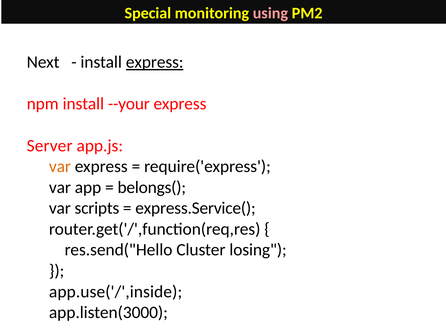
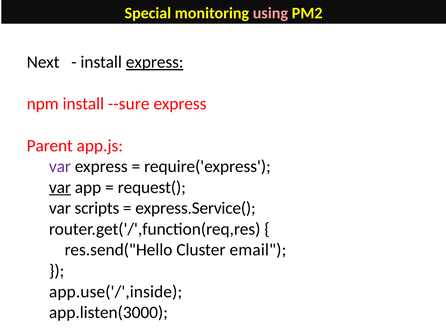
--your: --your -> --sure
Server: Server -> Parent
var at (60, 166) colour: orange -> purple
var at (60, 187) underline: none -> present
belongs(: belongs( -> request(
losing: losing -> email
